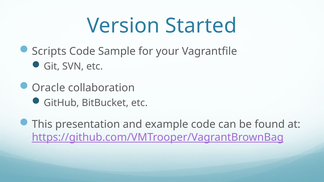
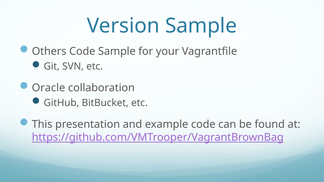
Version Started: Started -> Sample
Scripts: Scripts -> Others
